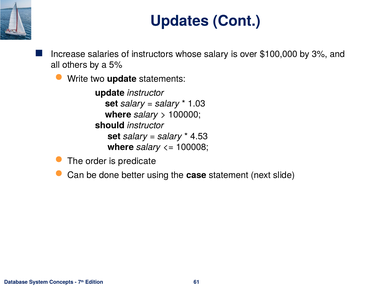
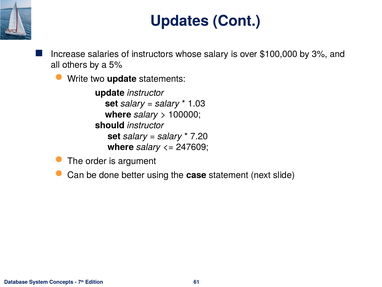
4.53: 4.53 -> 7.20
100008: 100008 -> 247609
predicate: predicate -> argument
